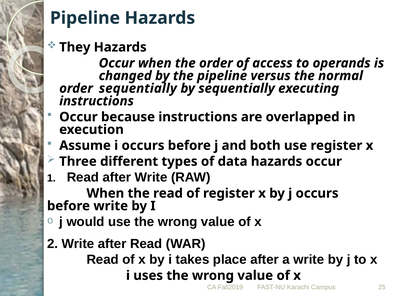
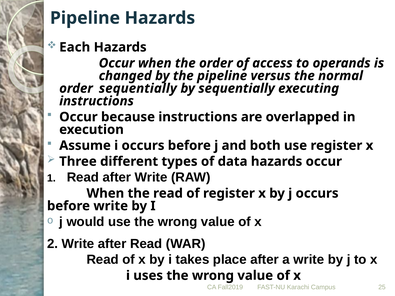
They: They -> Each
